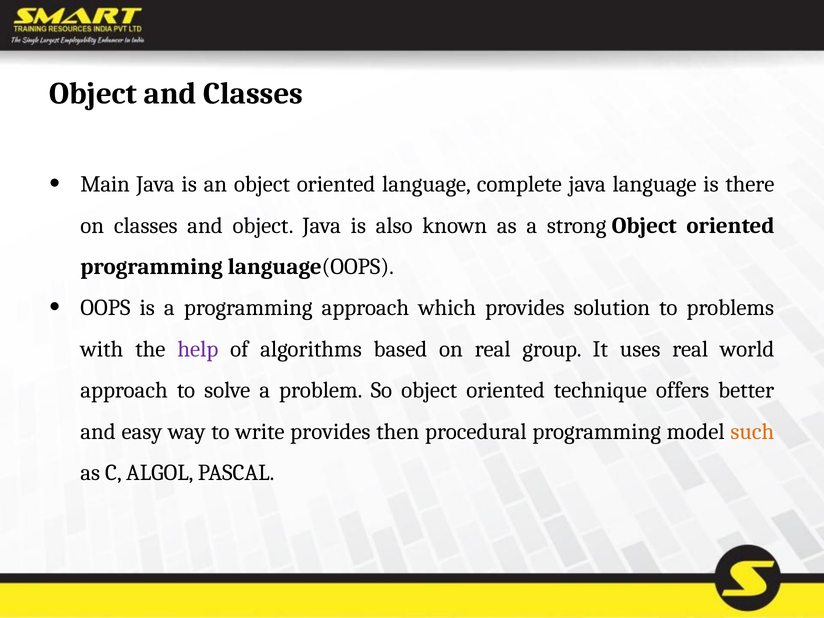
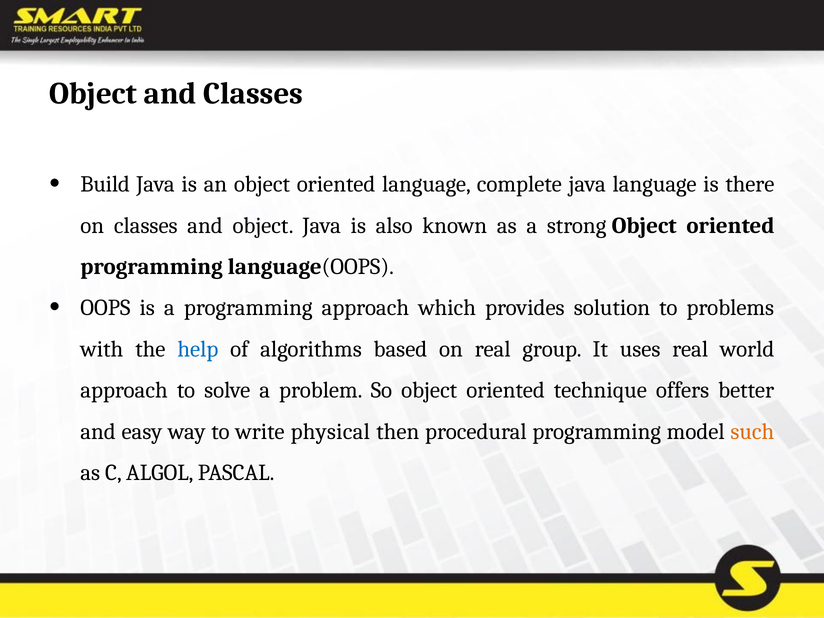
Main: Main -> Build
help colour: purple -> blue
write provides: provides -> physical
